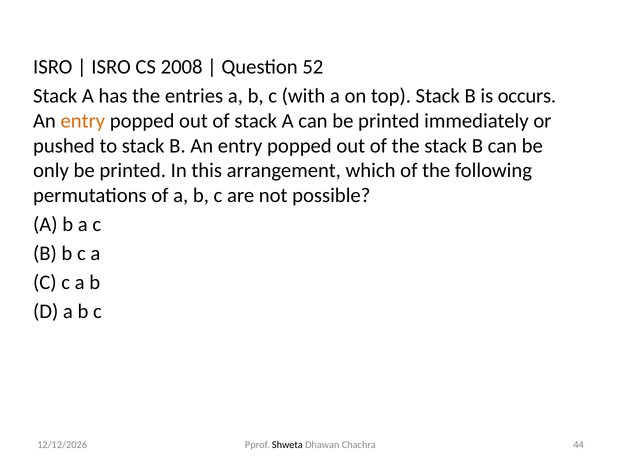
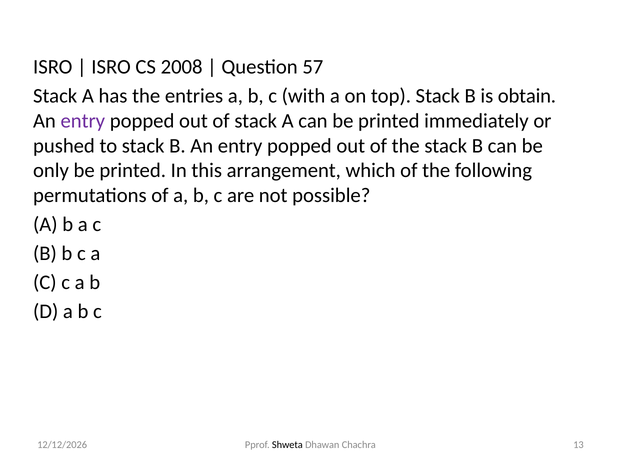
52: 52 -> 57
occurs: occurs -> obtain
entry at (83, 121) colour: orange -> purple
44: 44 -> 13
